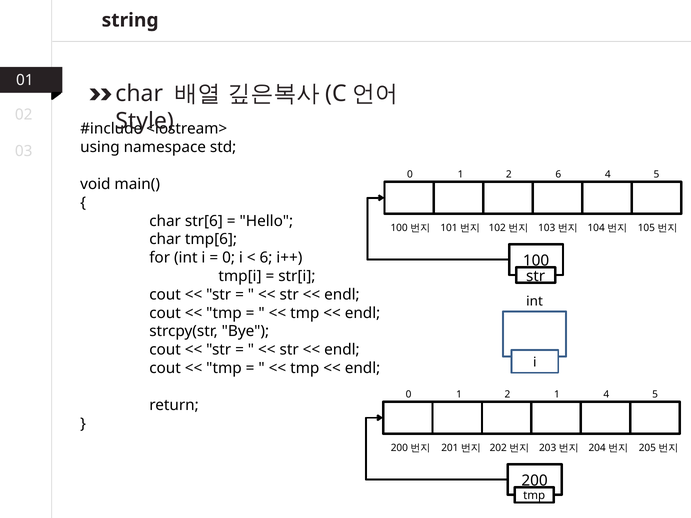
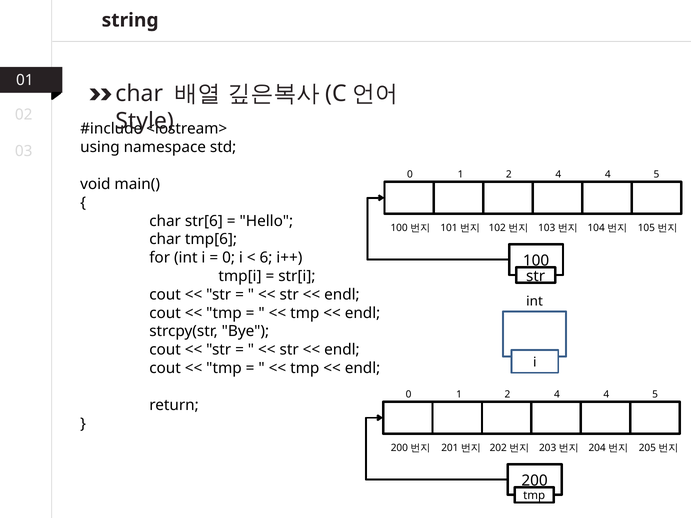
6 at (558, 174): 6 -> 4
1 at (557, 394): 1 -> 4
